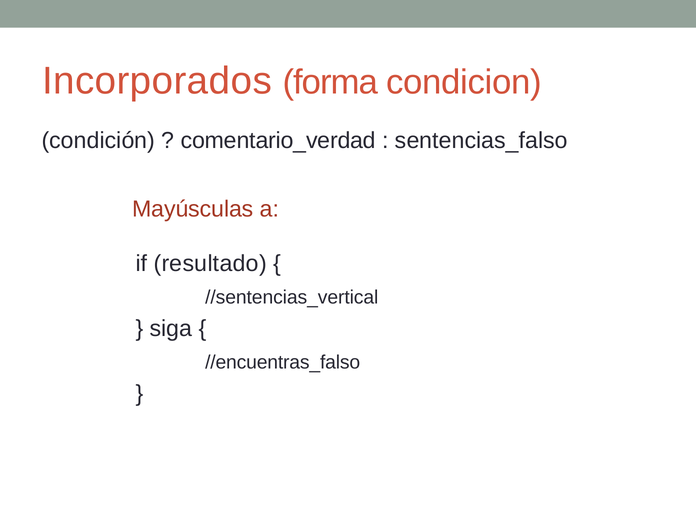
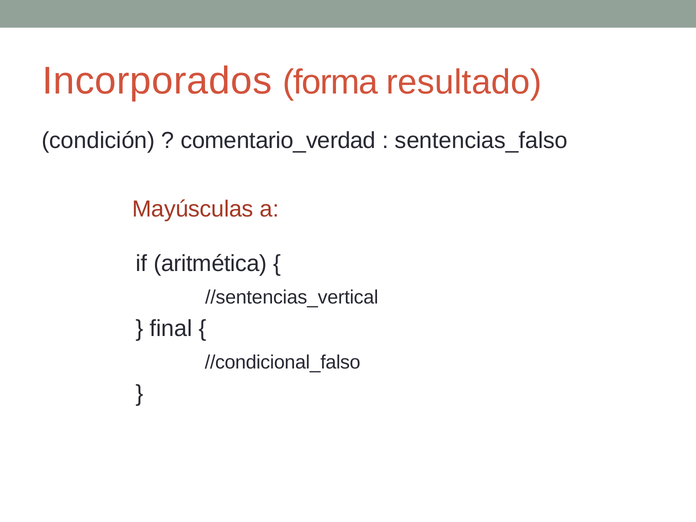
condicion: condicion -> resultado
resultado: resultado -> aritmética
siga: siga -> final
//encuentras_falso: //encuentras_falso -> //condicional_falso
